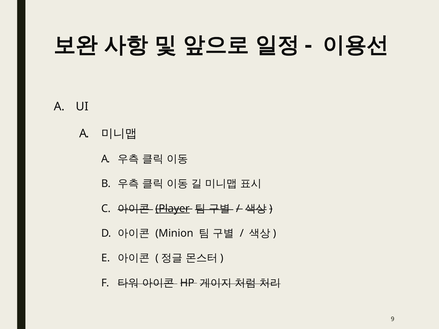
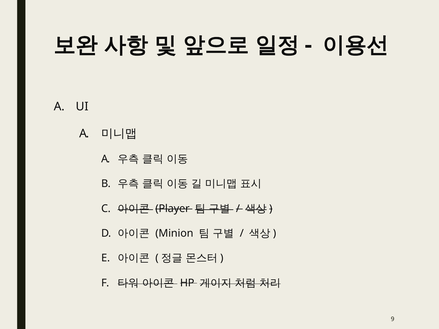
Player underline: present -> none
